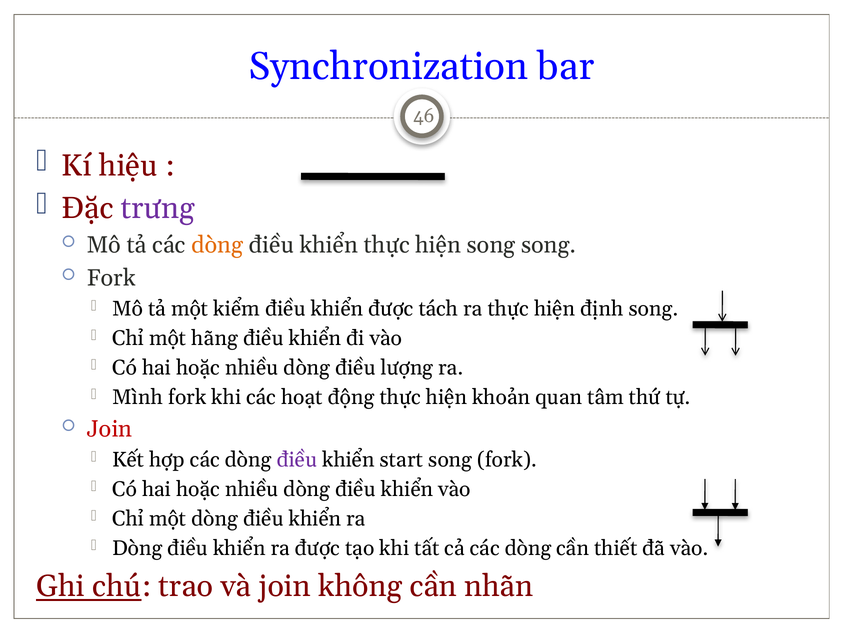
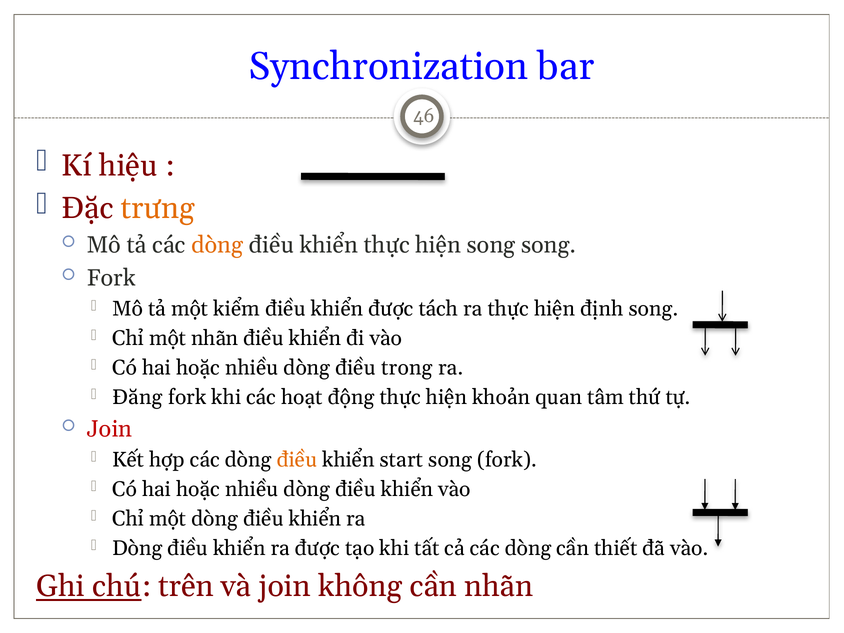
trưng colour: purple -> orange
một hãng: hãng -> nhãn
lượng: lượng -> trong
Mình: Mình -> Đăng
điều at (297, 460) colour: purple -> orange
trao: trao -> trên
